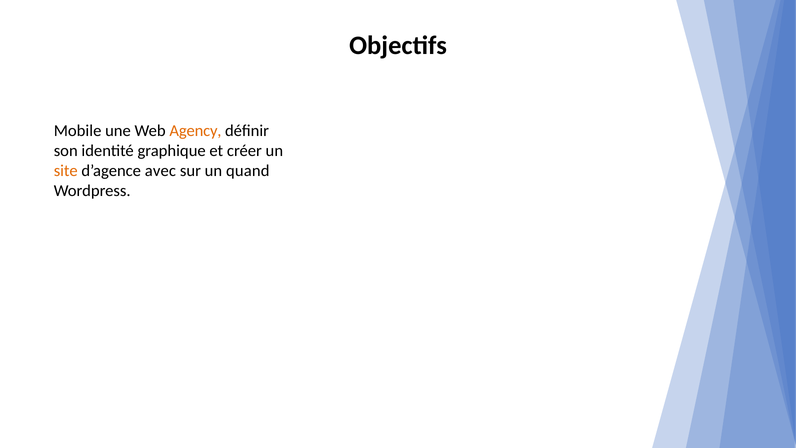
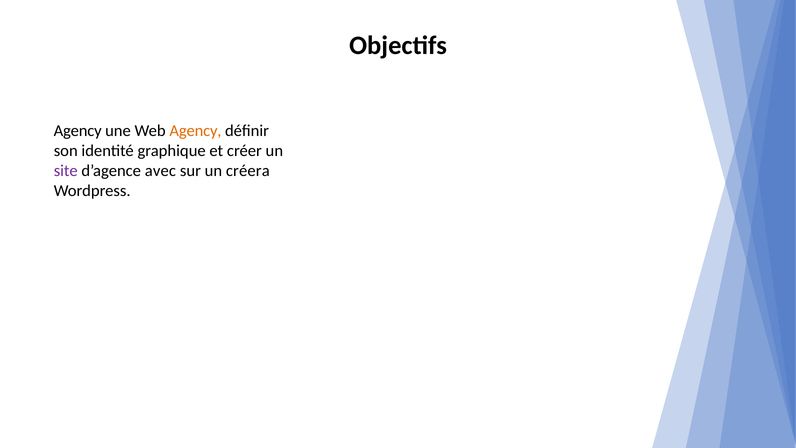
Mobile at (78, 131): Mobile -> Agency
site colour: orange -> purple
quand: quand -> créera
